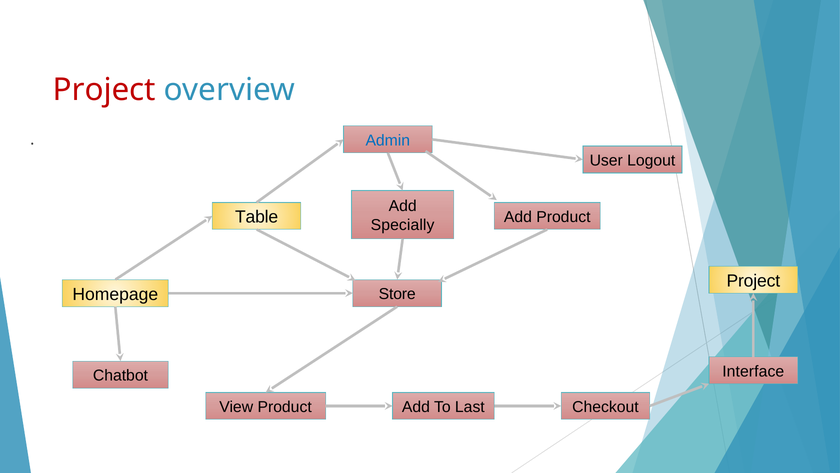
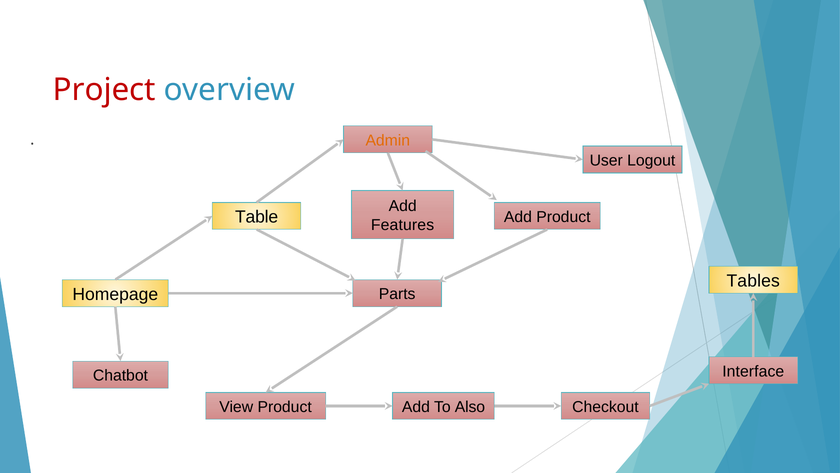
Admin colour: blue -> orange
Specially: Specially -> Features
Project at (753, 281): Project -> Tables
Store: Store -> Parts
Last: Last -> Also
